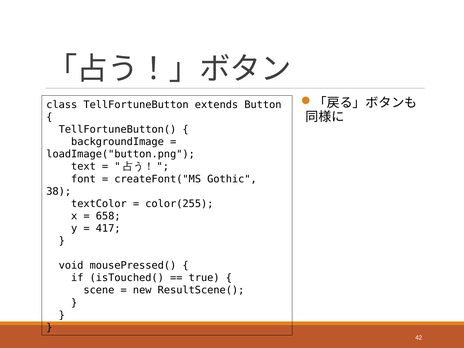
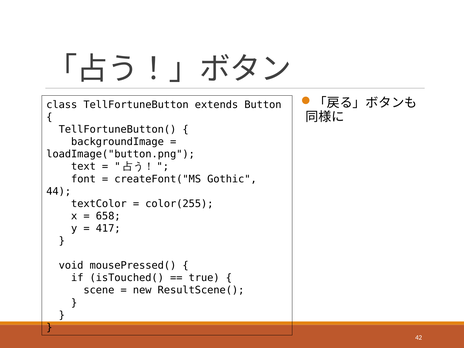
38: 38 -> 44
